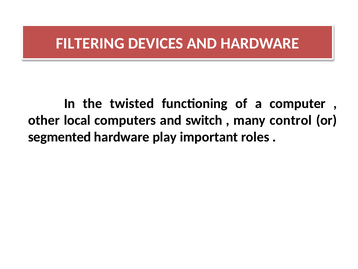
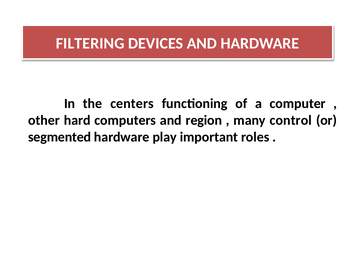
twisted: twisted -> centers
local: local -> hard
switch: switch -> region
